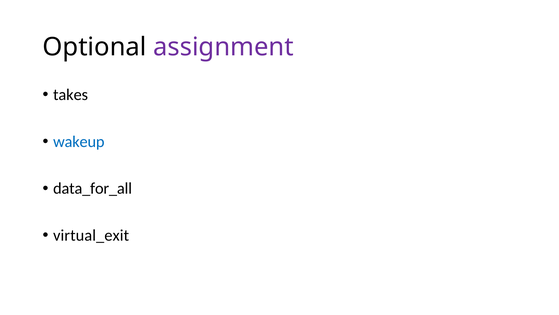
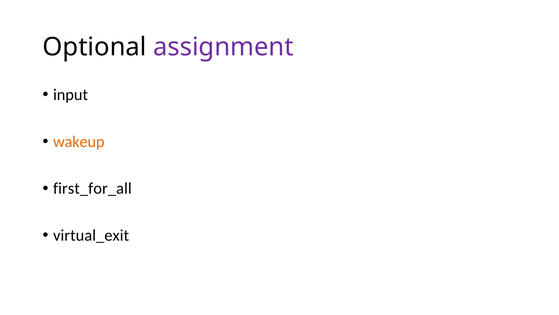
takes: takes -> input
wakeup colour: blue -> orange
data_for_all: data_for_all -> first_for_all
